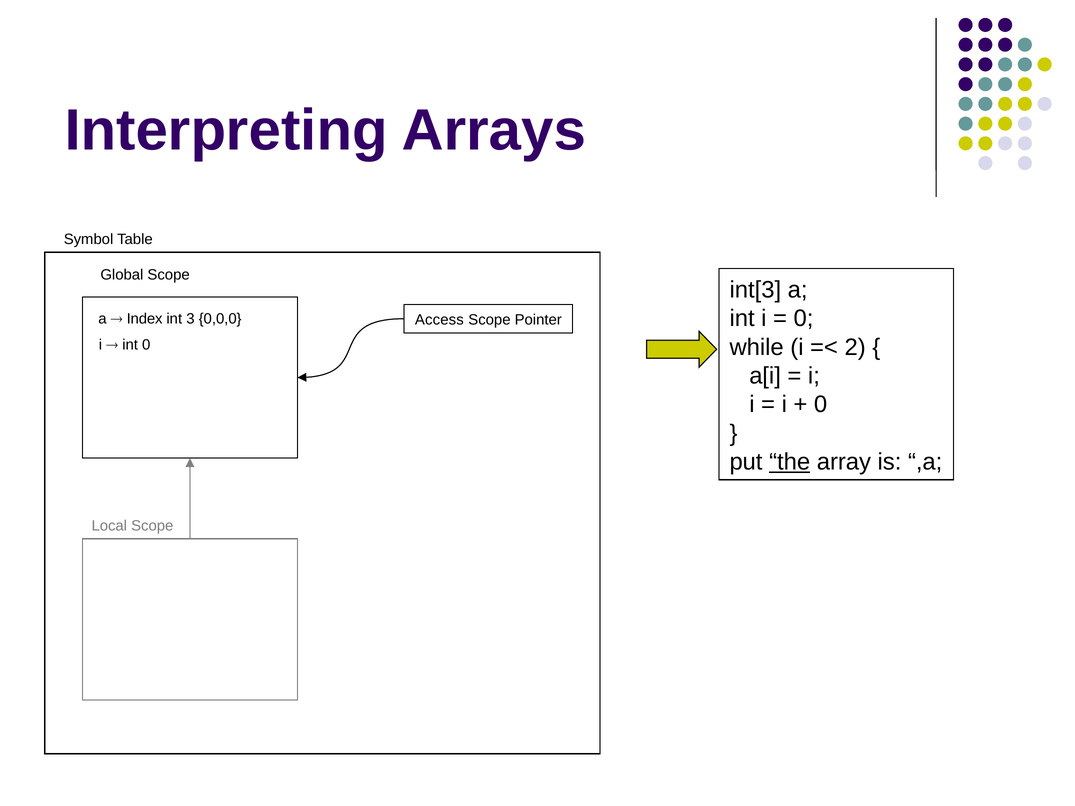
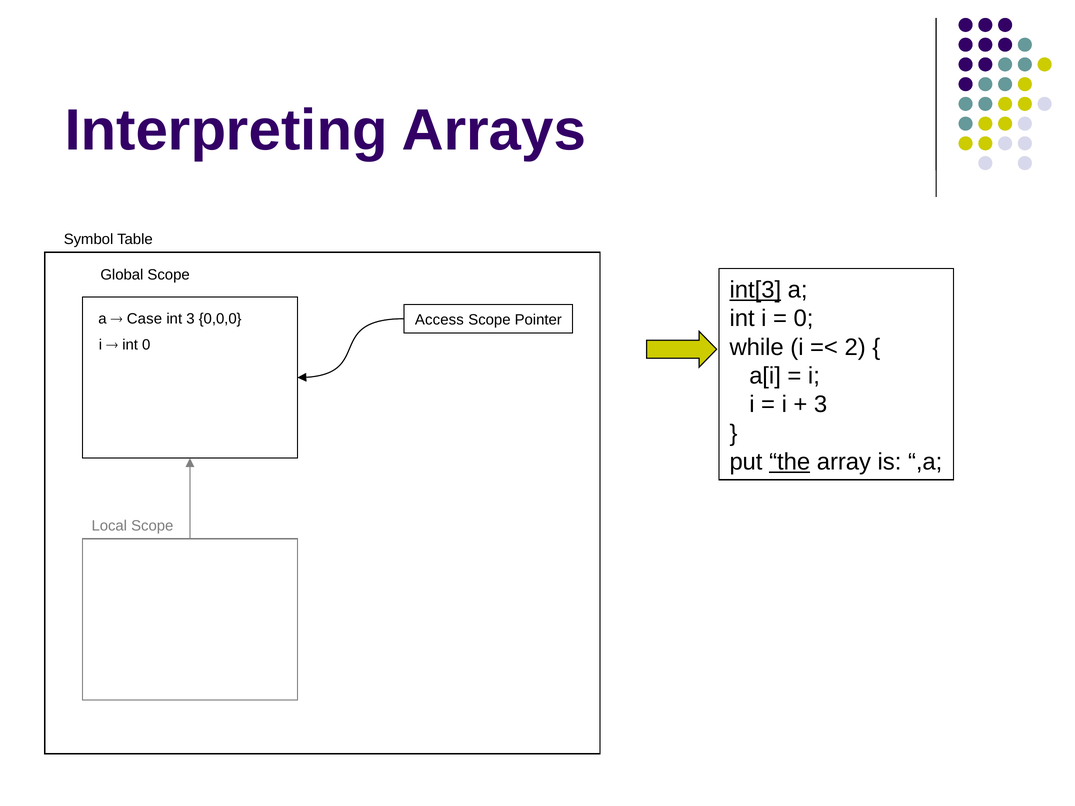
int[3 underline: none -> present
Index: Index -> Case
0 at (821, 405): 0 -> 3
